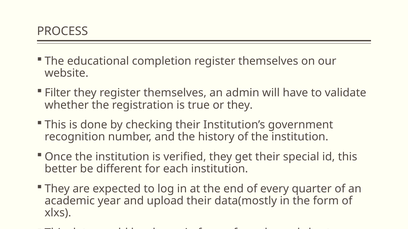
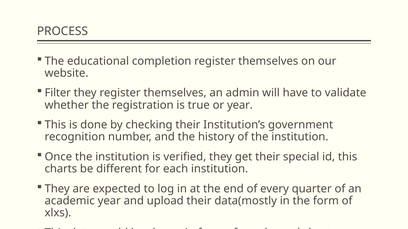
or they: they -> year
better at (61, 169): better -> charts
